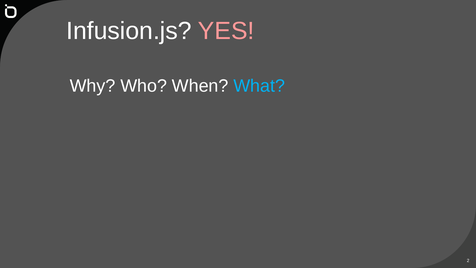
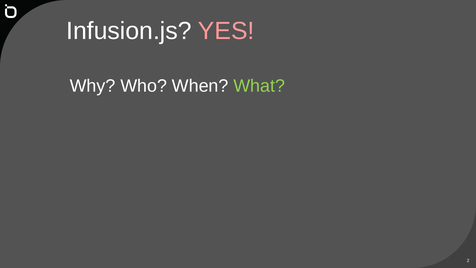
What colour: light blue -> light green
